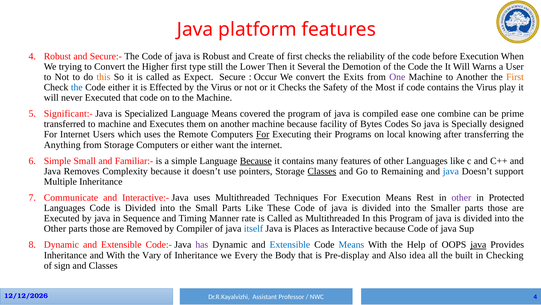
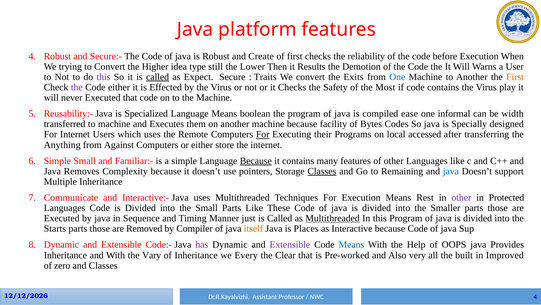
Higher first: first -> idea
Several: Several -> Results
this at (103, 77) colour: orange -> purple
called at (158, 77) underline: none -> present
Occur: Occur -> Traits
One at (397, 77) colour: purple -> blue
the at (77, 87) colour: blue -> purple
Significant:-: Significant:- -> Reusability:-
covered: covered -> boolean
combine: combine -> informal
prime: prime -> width
knowing: knowing -> accessed
from Storage: Storage -> Against
want: want -> store
rate: rate -> just
Multithreaded at (333, 218) underline: none -> present
Other at (55, 228): Other -> Starts
itself colour: blue -> orange
Extensible at (290, 244) colour: blue -> purple
java at (478, 244) underline: present -> none
Body: Body -> Clear
Pre-display: Pre-display -> Pre-worked
idea: idea -> very
Checking: Checking -> Improved
sign: sign -> zero
